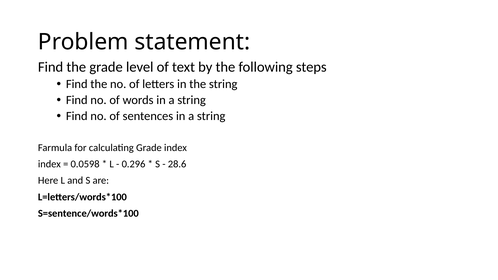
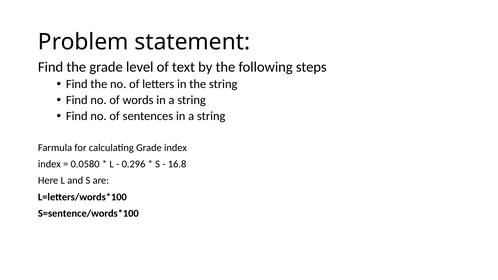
0.0598: 0.0598 -> 0.0580
28.6: 28.6 -> 16.8
